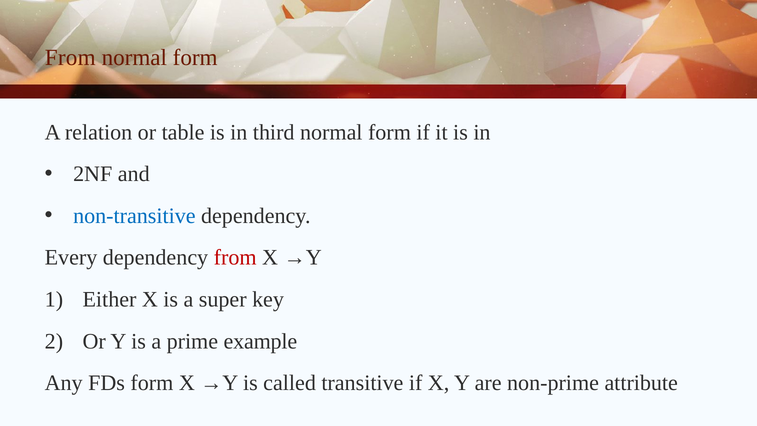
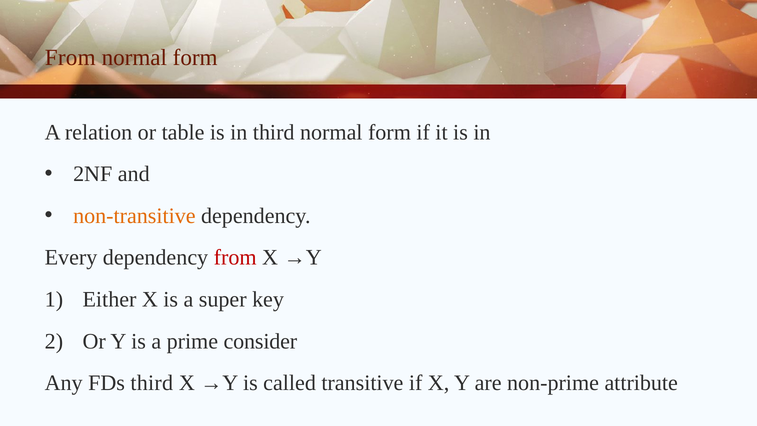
non-transitive colour: blue -> orange
example: example -> consider
FDs form: form -> third
